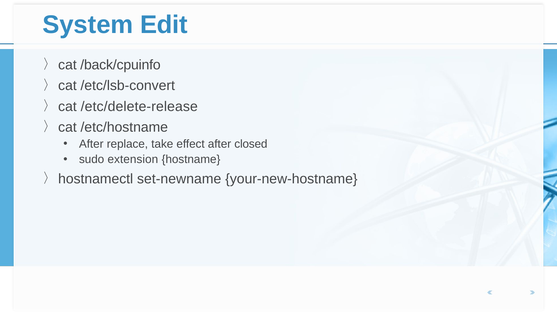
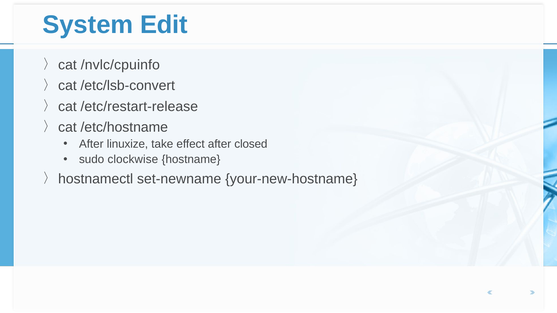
/back/cpuinfo: /back/cpuinfo -> /nvlc/cpuinfo
/etc/delete-release: /etc/delete-release -> /etc/restart-release
replace: replace -> linuxize
extension: extension -> clockwise
